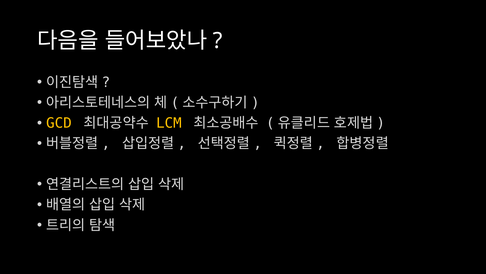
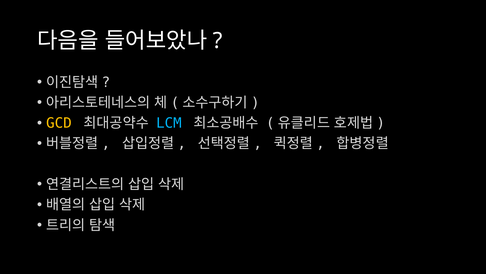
LCM colour: yellow -> light blue
